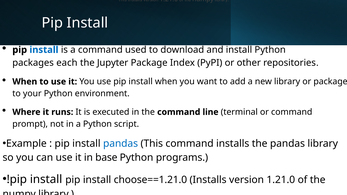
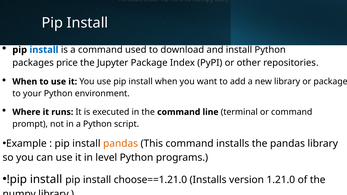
each: each -> price
pandas at (121, 144) colour: blue -> orange
base: base -> level
